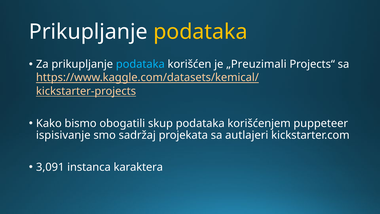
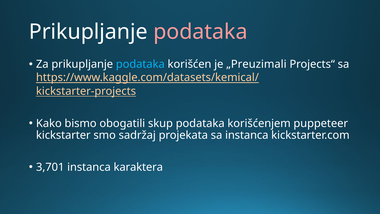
podataka at (200, 32) colour: yellow -> pink
ispisivanje: ispisivanje -> kickstarter
sa autlajeri: autlajeri -> instanca
3,091: 3,091 -> 3,701
